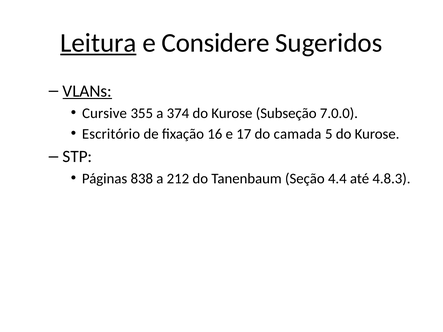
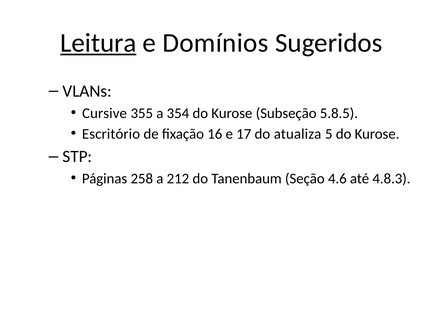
Considere: Considere -> Domínios
VLANs underline: present -> none
374: 374 -> 354
7.0.0: 7.0.0 -> 5.8.5
camada: camada -> atualiza
838: 838 -> 258
4.4: 4.4 -> 4.6
